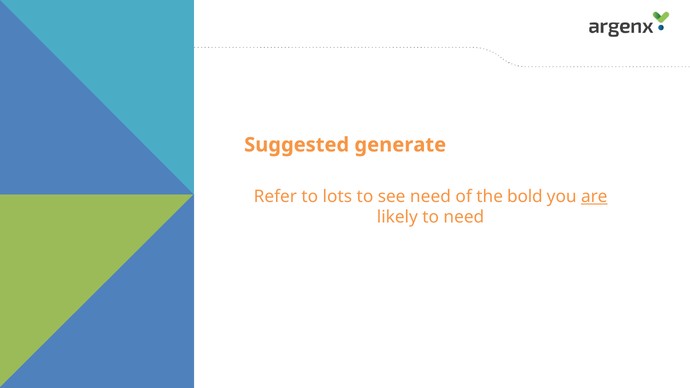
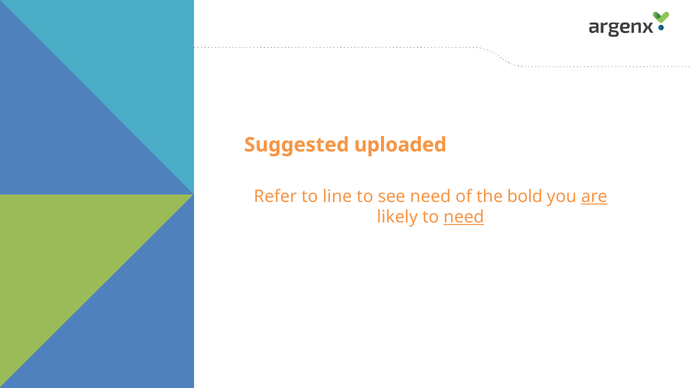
generate: generate -> uploaded
lots: lots -> line
need at (464, 217) underline: none -> present
